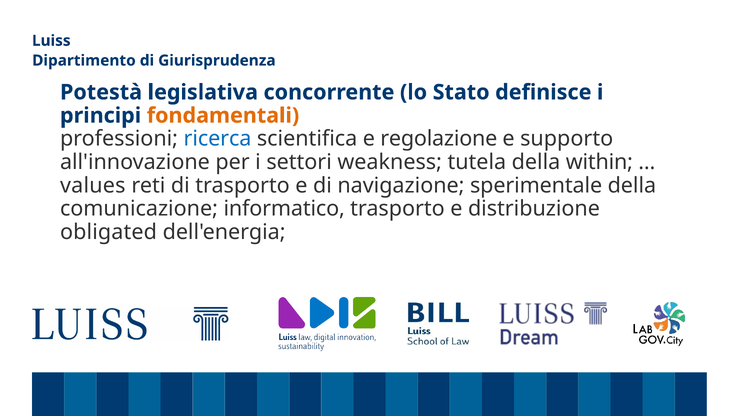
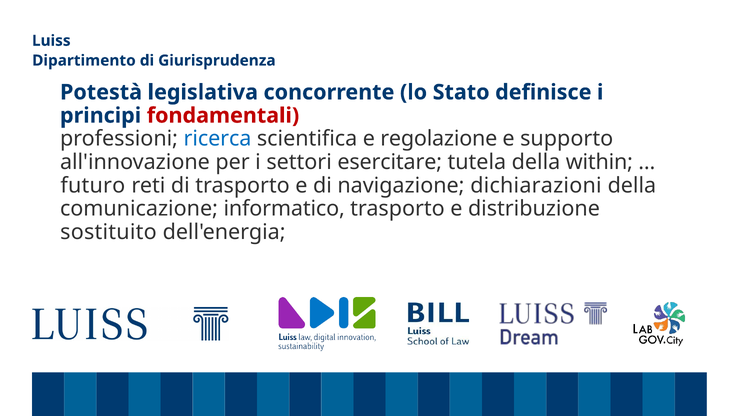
fondamentali colour: orange -> red
weakness: weakness -> esercitare
values: values -> futuro
sperimentale: sperimentale -> dichiarazioni
obligated: obligated -> sostituito
